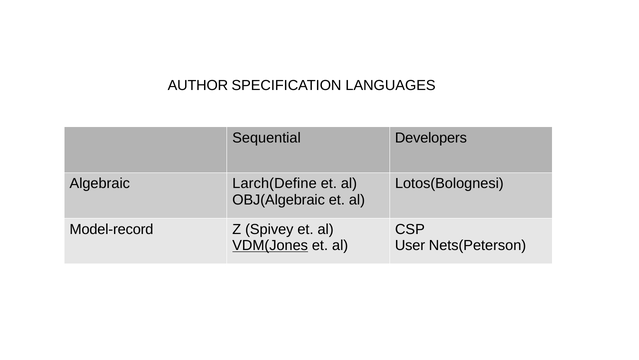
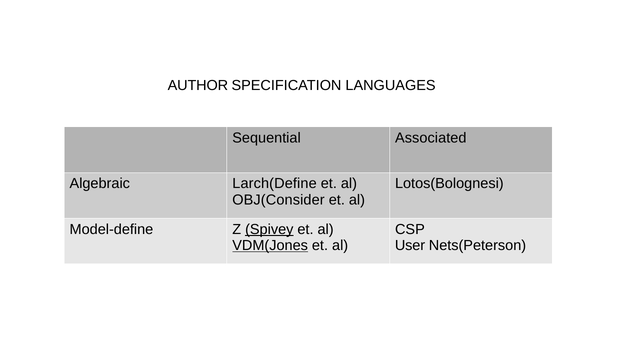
Developers: Developers -> Associated
OBJ(Algebraic: OBJ(Algebraic -> OBJ(Consider
Model-record: Model-record -> Model-define
Spivey underline: none -> present
